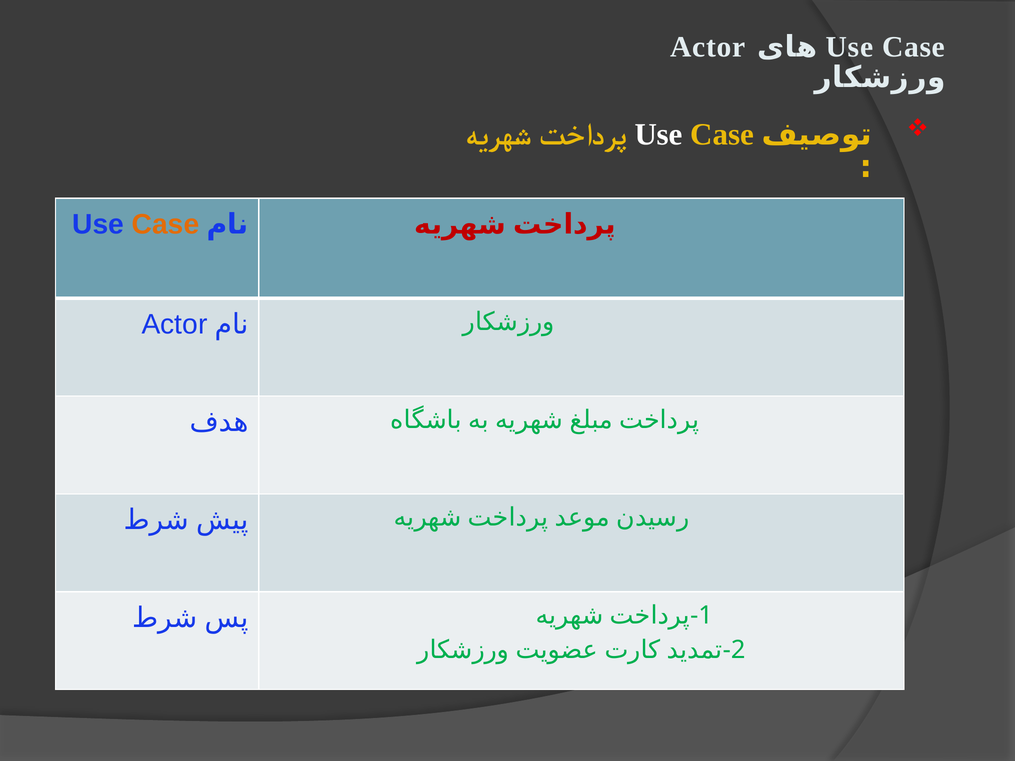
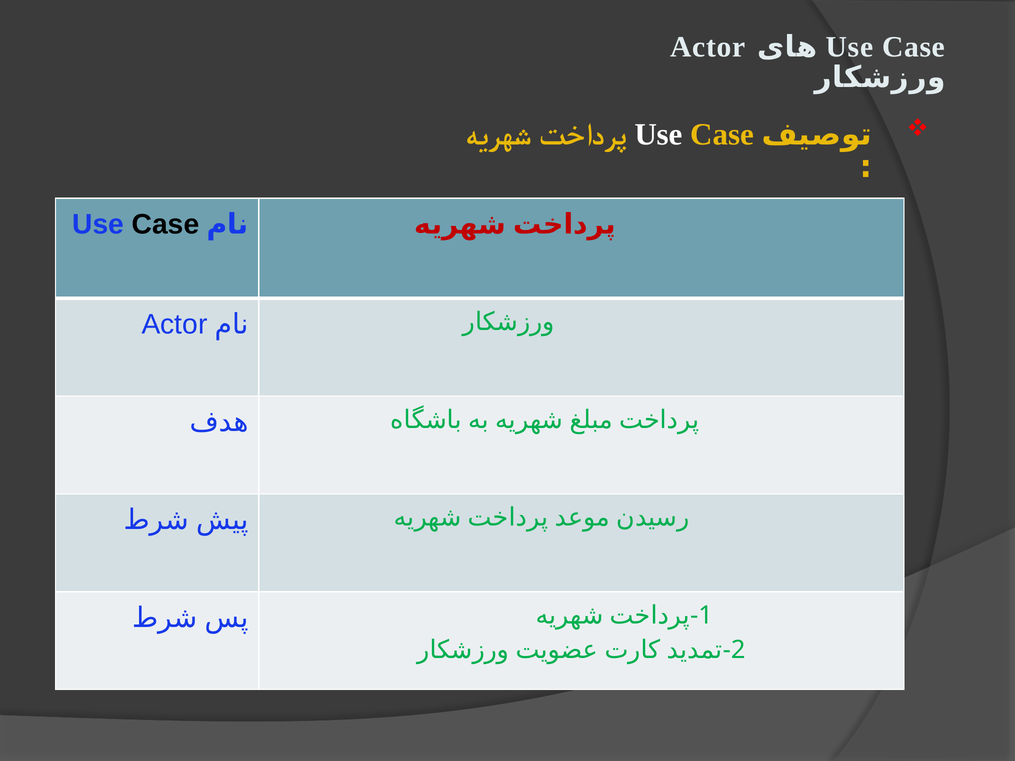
Case at (166, 224) colour: orange -> black
